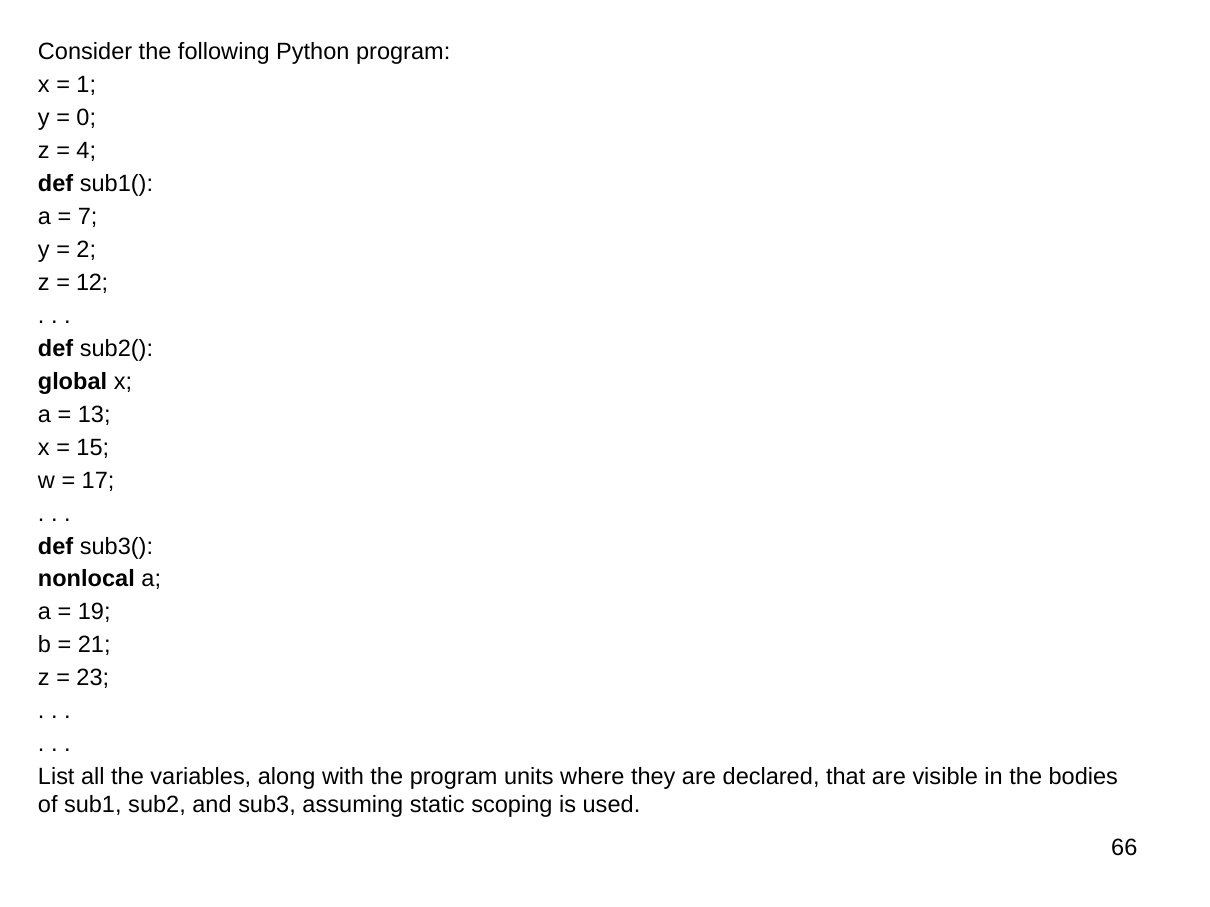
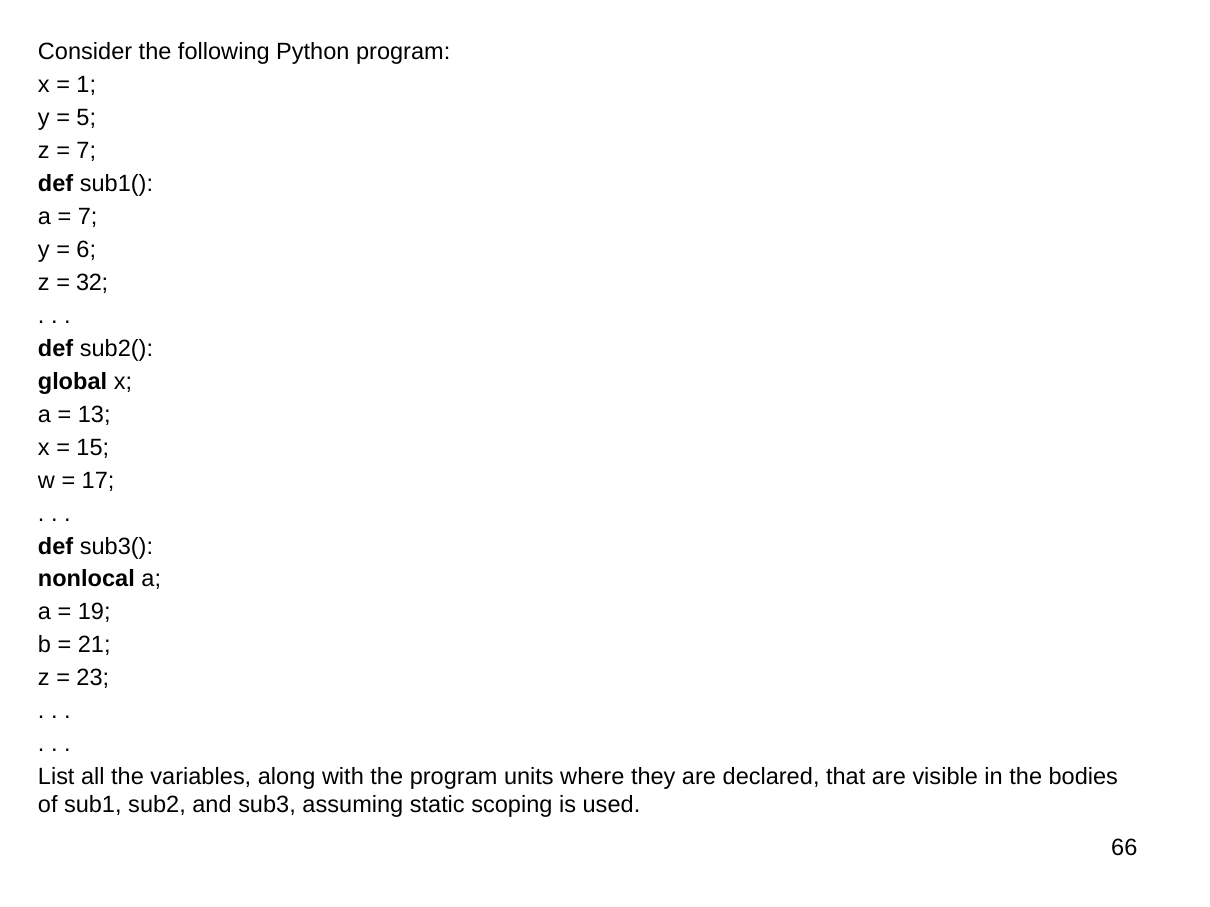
0: 0 -> 5
4 at (86, 151): 4 -> 7
2: 2 -> 6
12: 12 -> 32
